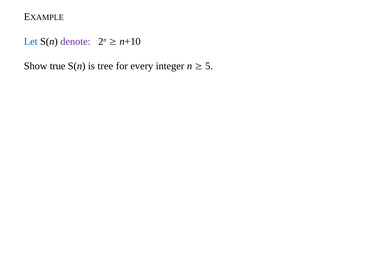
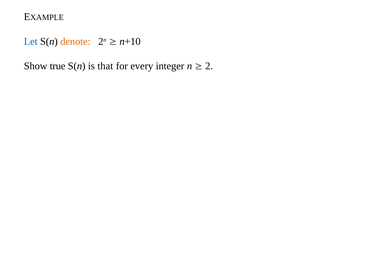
denote colour: purple -> orange
tree: tree -> that
5: 5 -> 2
